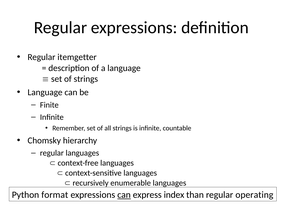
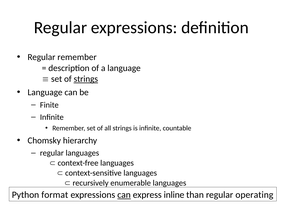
Regular itemgetter: itemgetter -> remember
strings at (86, 79) underline: none -> present
index: index -> inline
